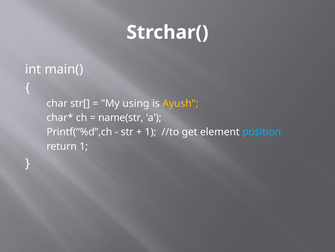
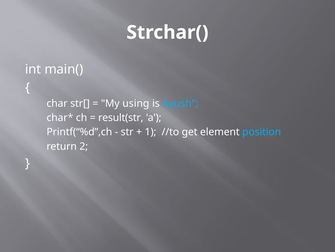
Ayush colour: yellow -> light blue
name(str: name(str -> result(str
return 1: 1 -> 2
